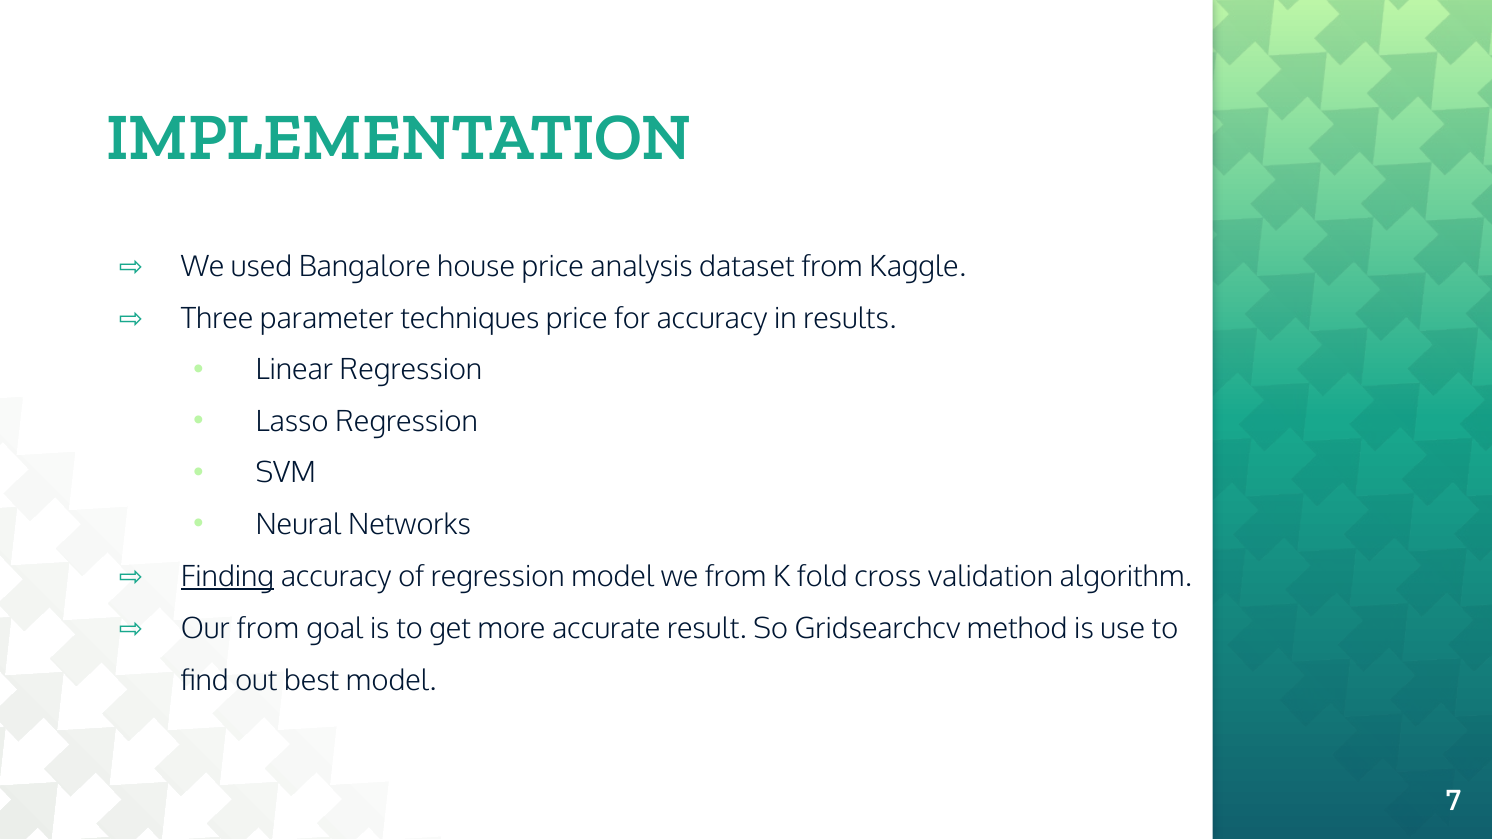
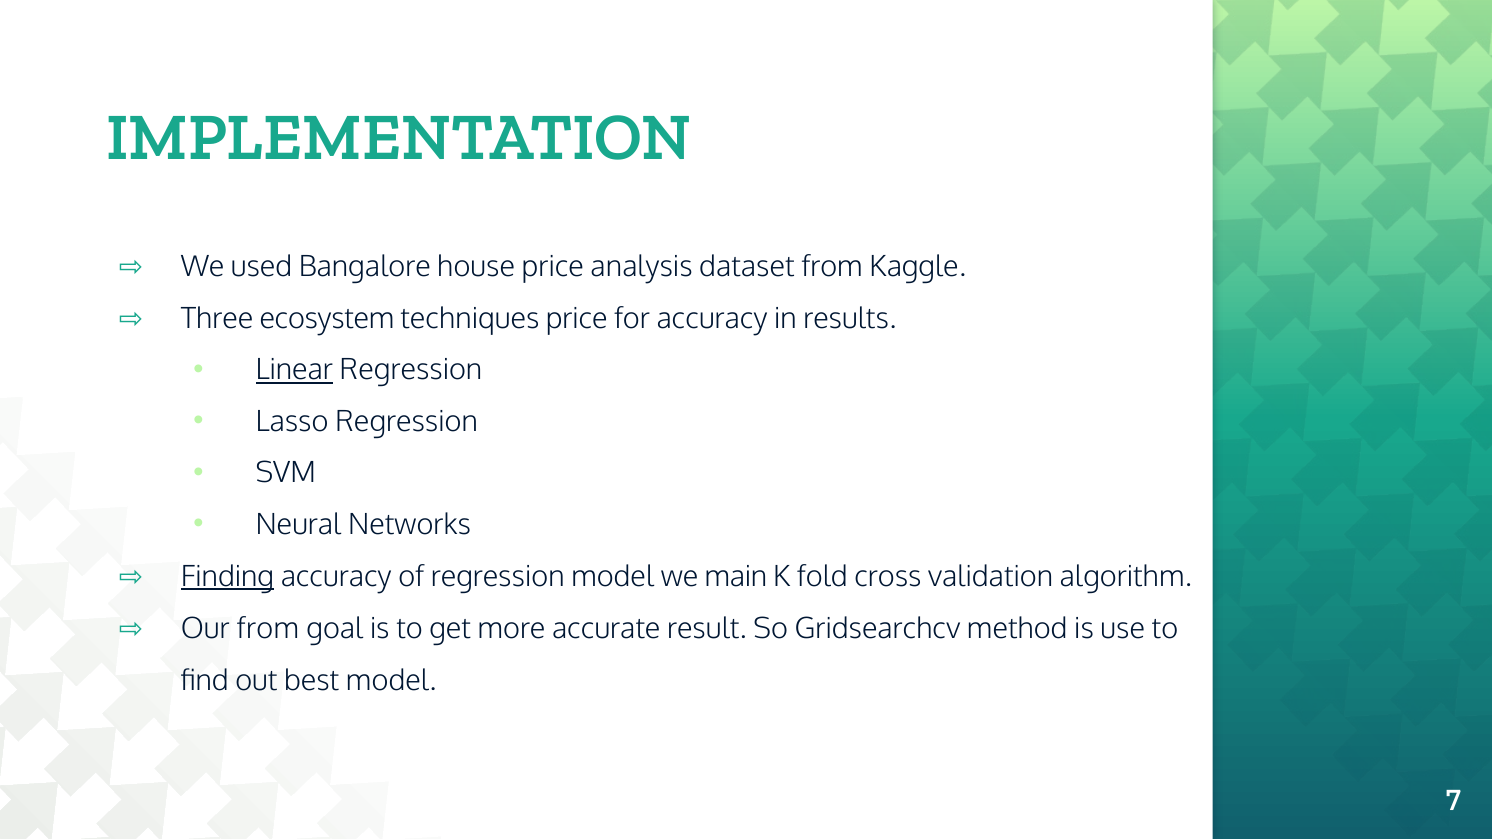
parameter: parameter -> ecosystem
Linear underline: none -> present
we from: from -> main
